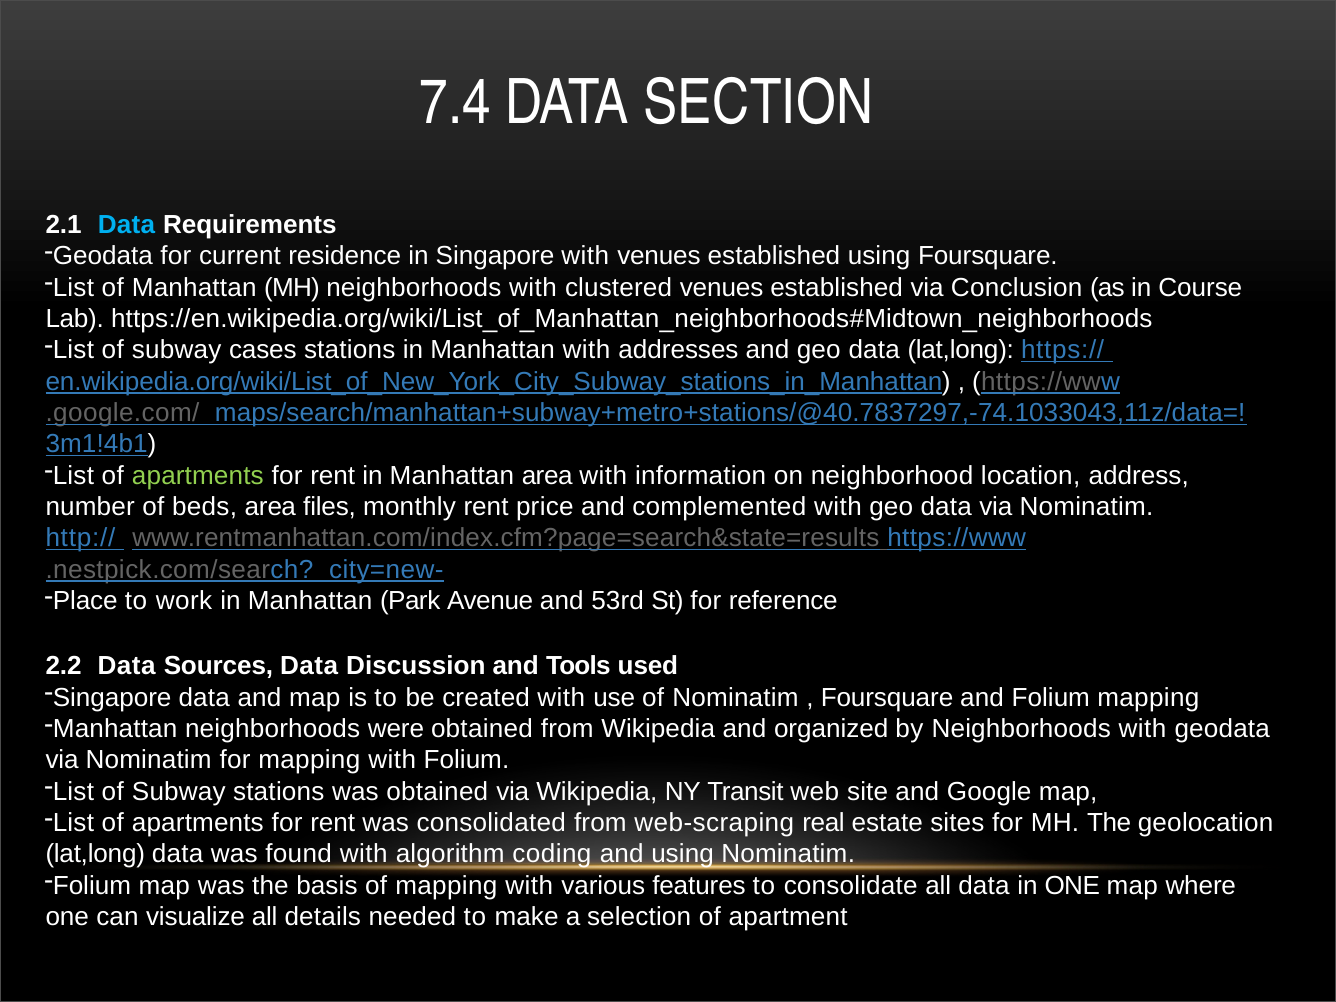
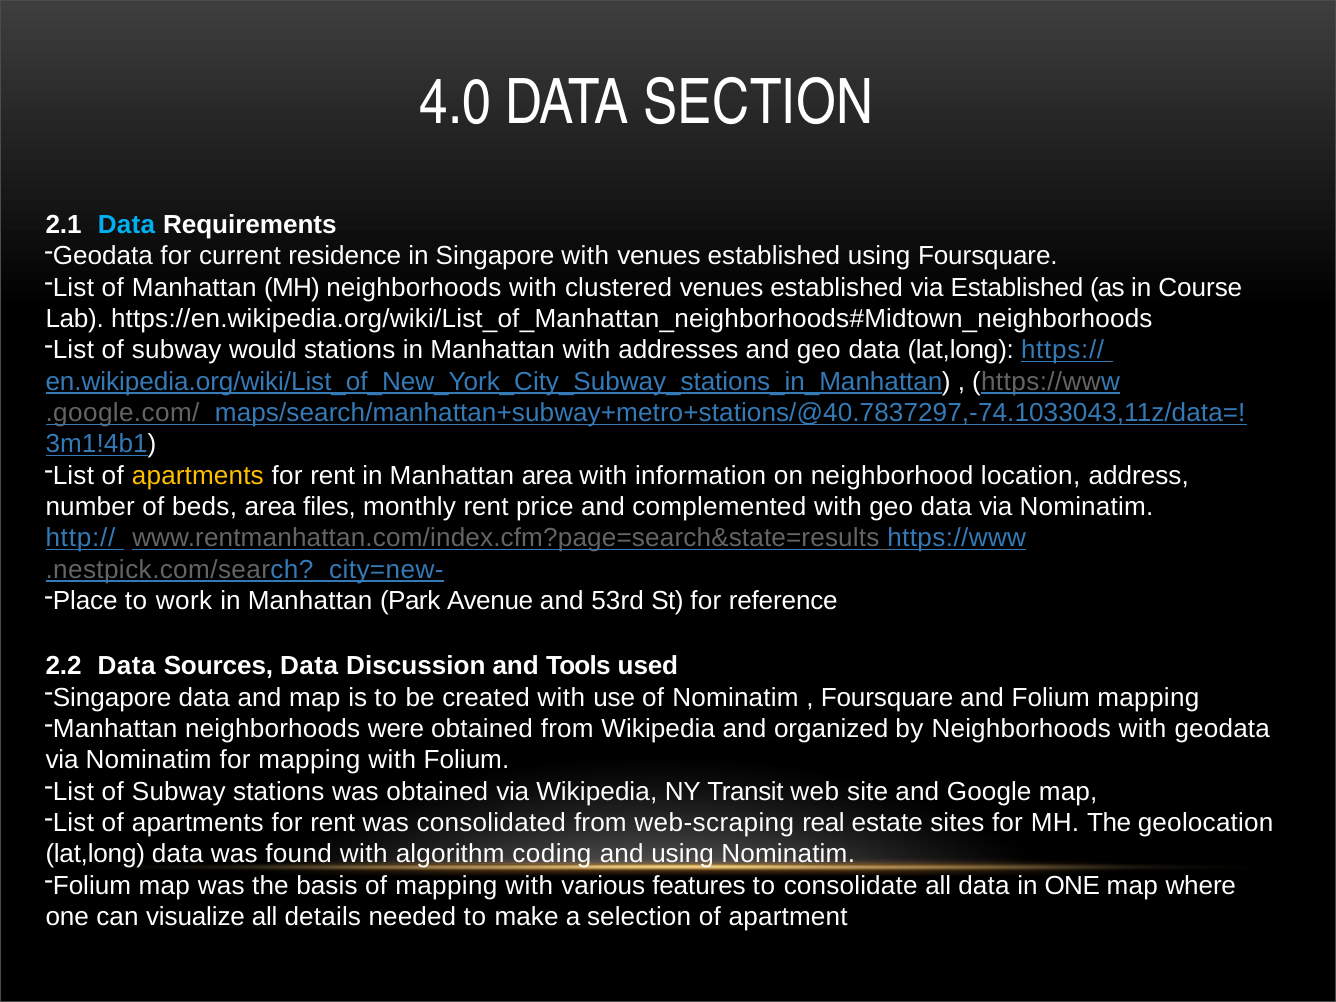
7.4: 7.4 -> 4.0
via Conclusion: Conclusion -> Established
cases: cases -> would
apartments at (198, 476) colour: light green -> yellow
